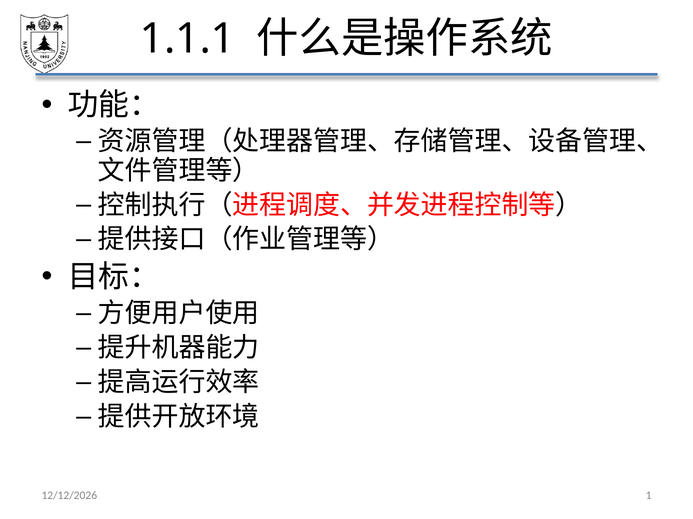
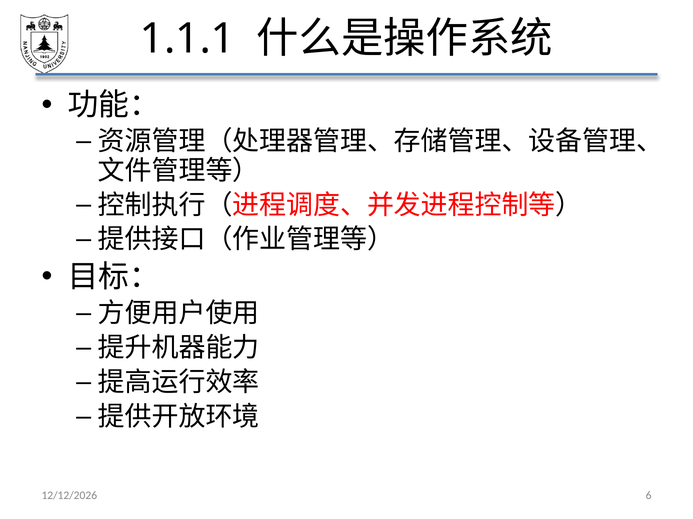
1: 1 -> 6
